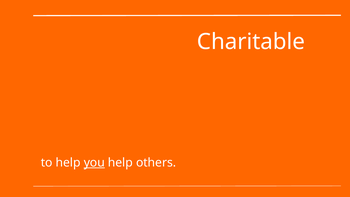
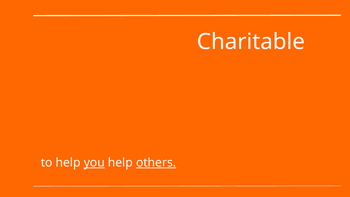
others underline: none -> present
